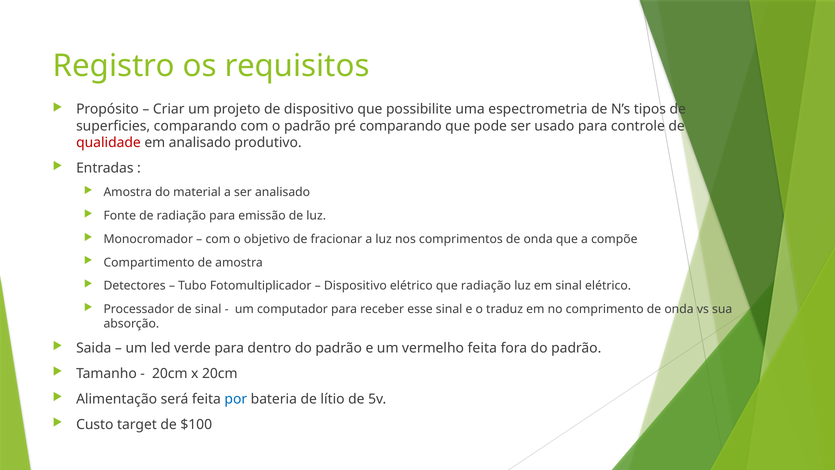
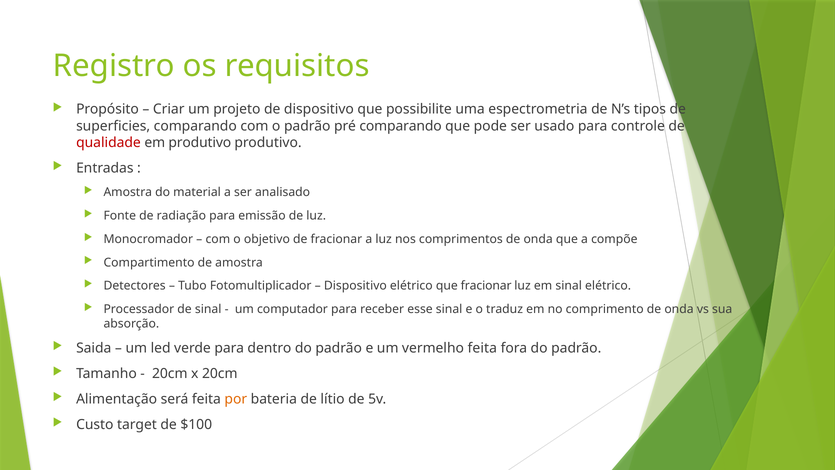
em analisado: analisado -> produtivo
que radiação: radiação -> fracionar
por colour: blue -> orange
